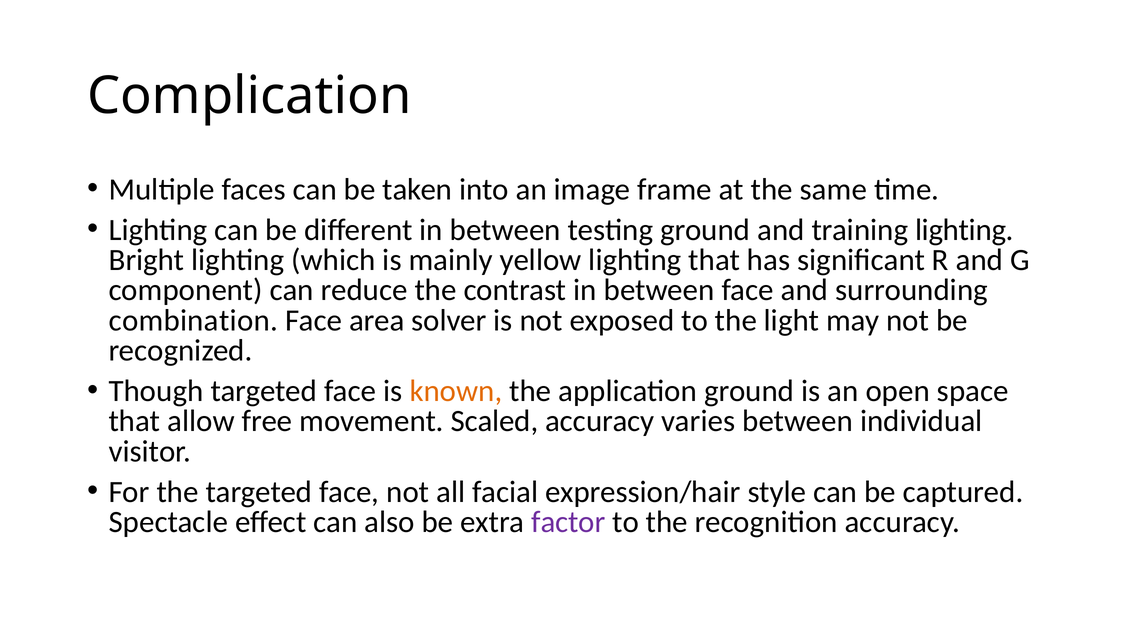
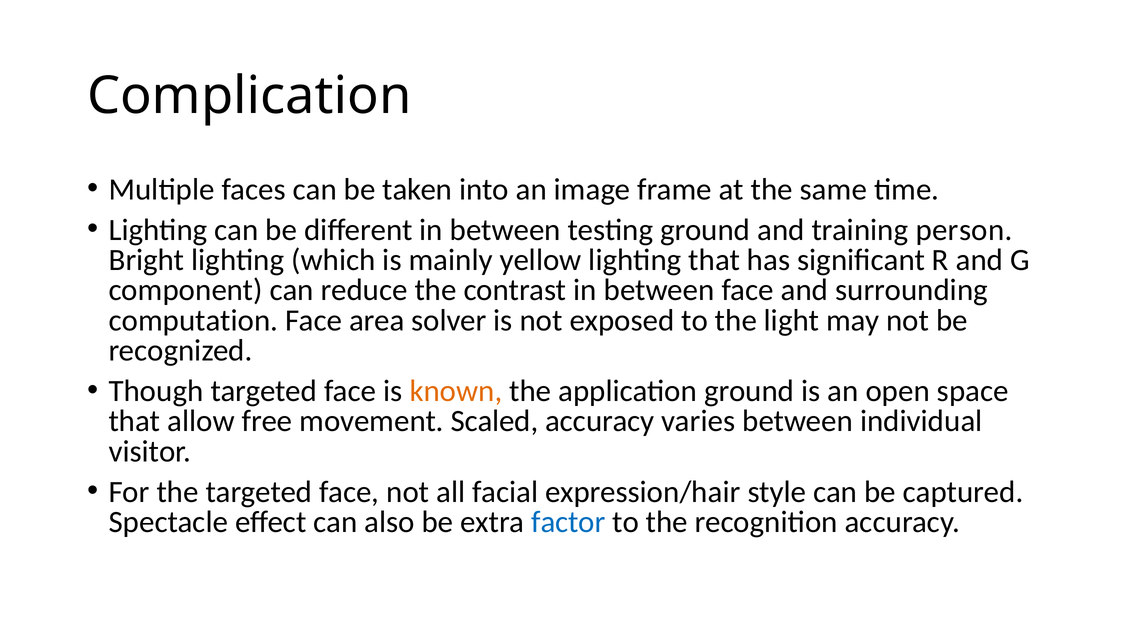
training lighting: lighting -> person
combination: combination -> computation
factor colour: purple -> blue
